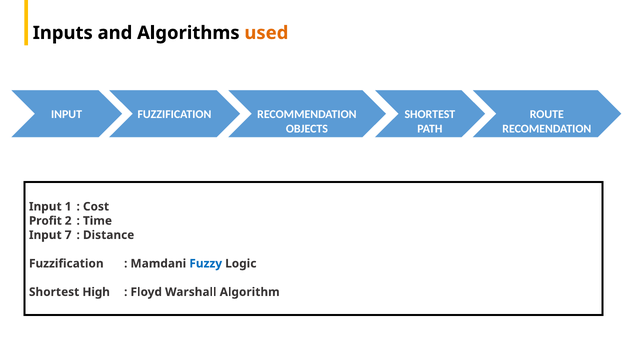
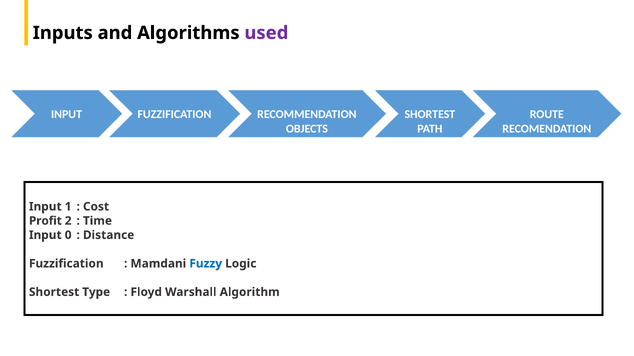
used colour: orange -> purple
7: 7 -> 0
High: High -> Type
